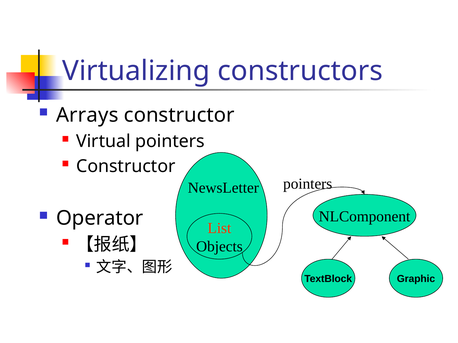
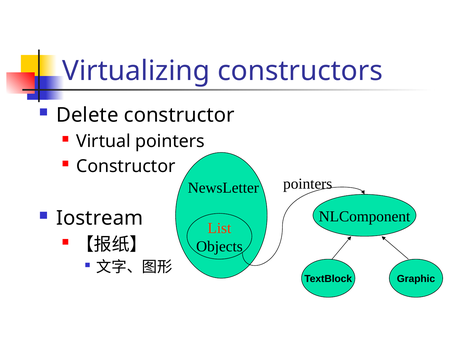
Arrays: Arrays -> Delete
Operator: Operator -> Iostream
